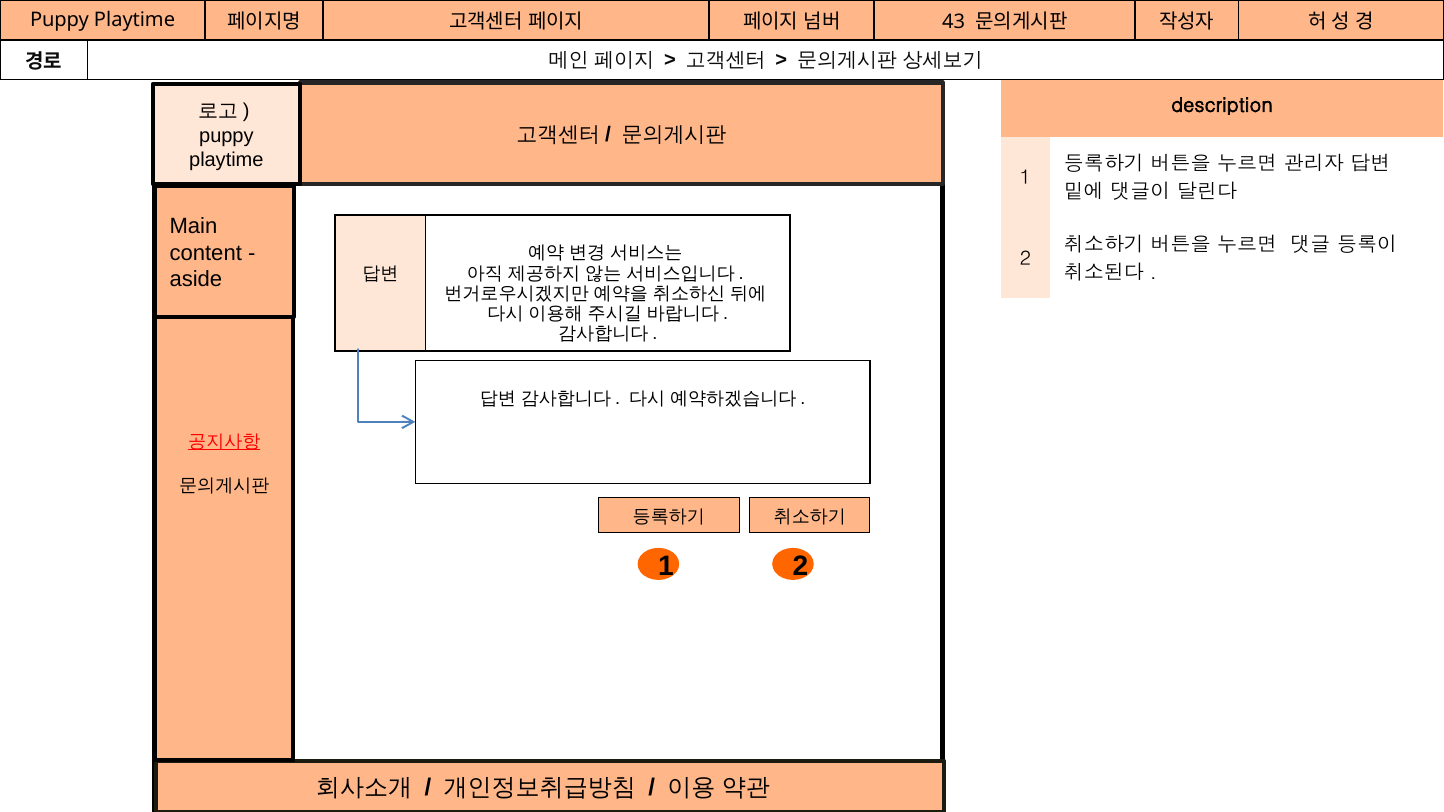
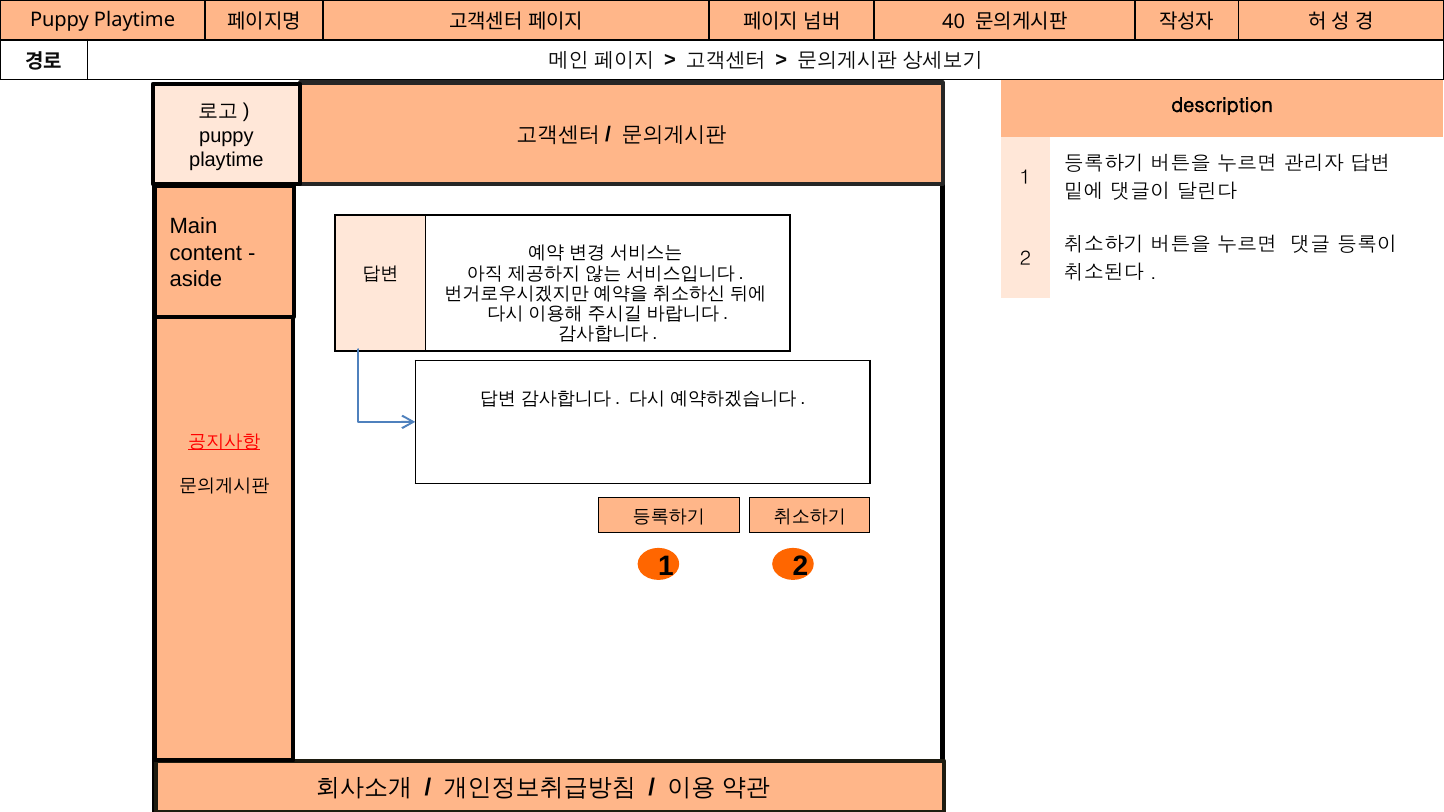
43: 43 -> 40
